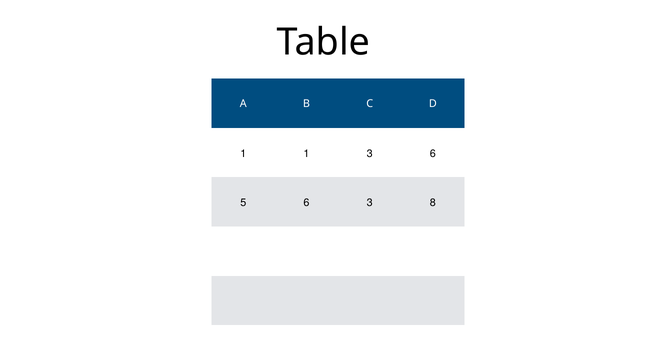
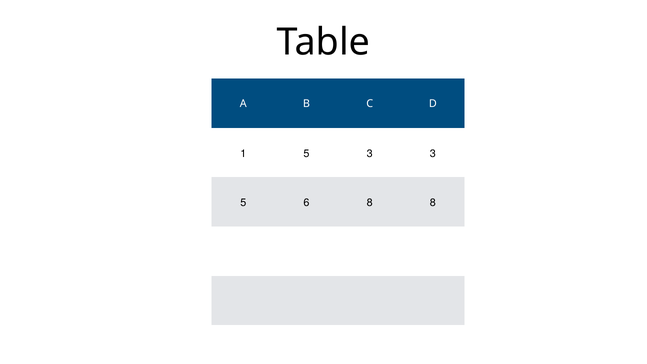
1 1: 1 -> 5
3 6: 6 -> 3
6 3: 3 -> 8
